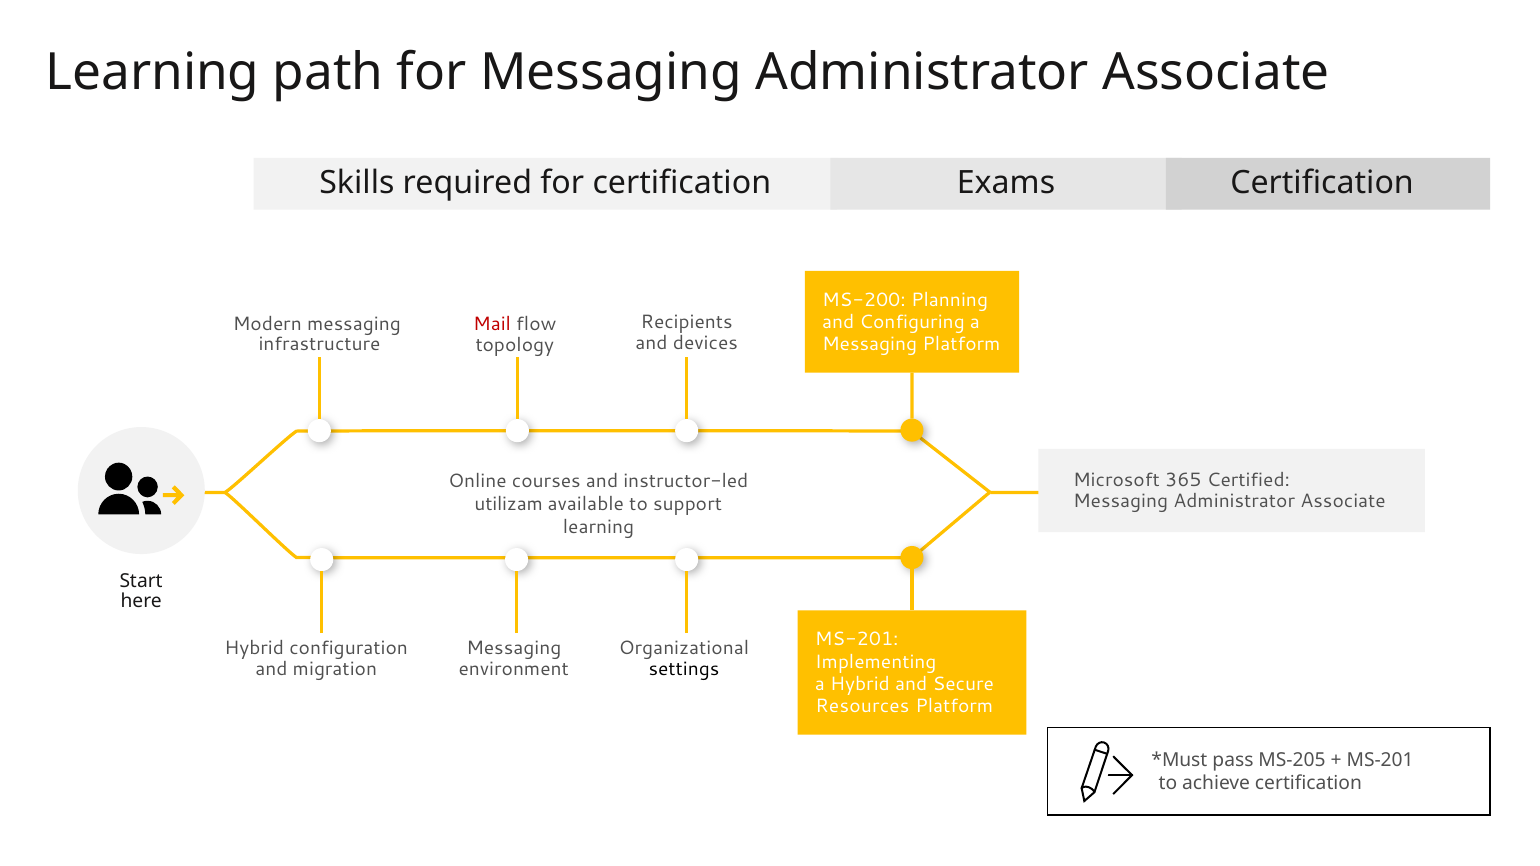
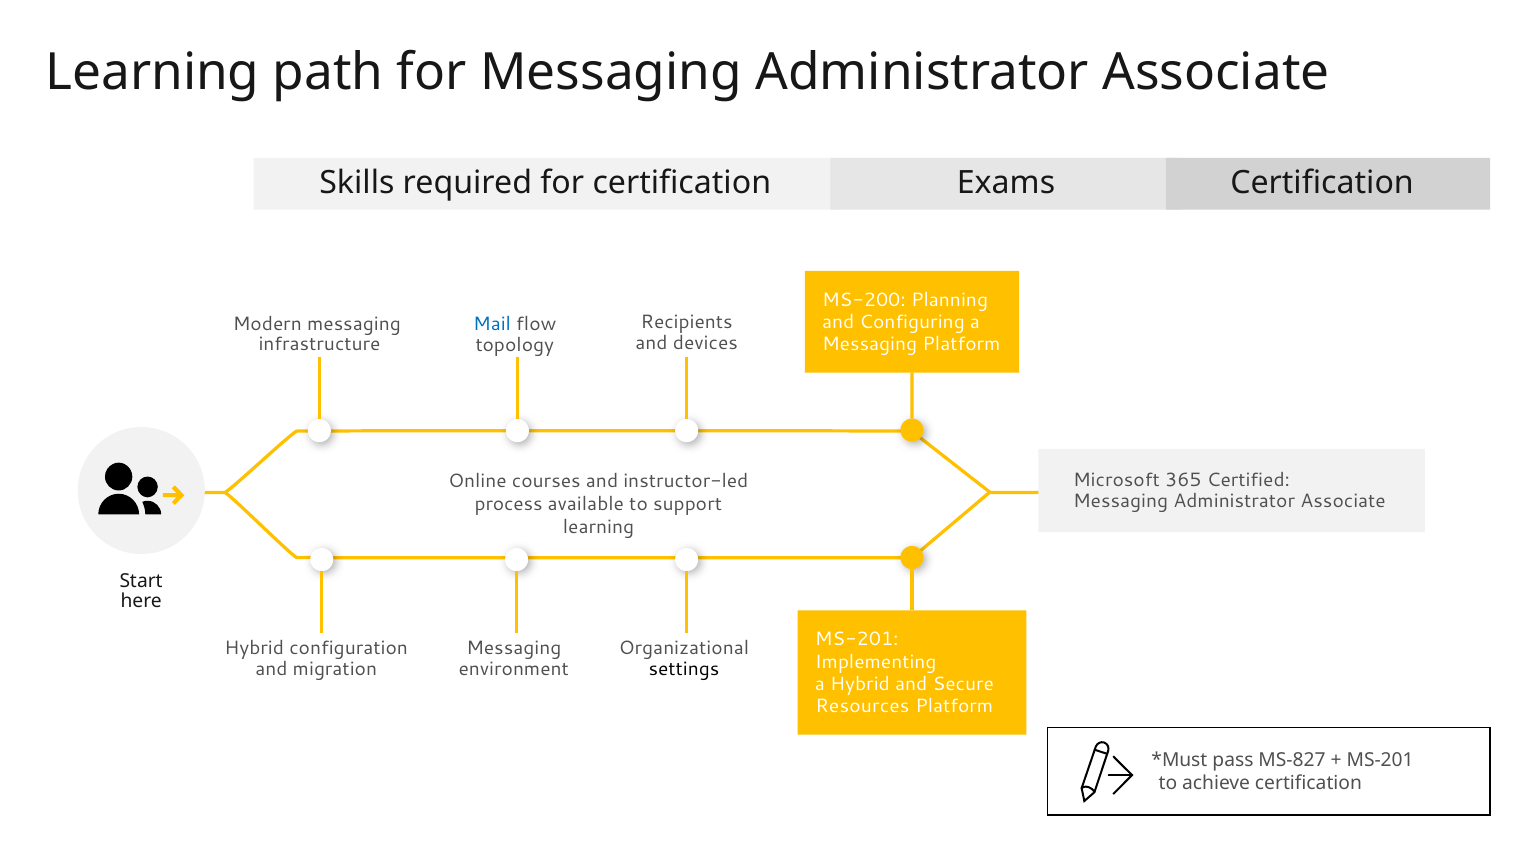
Mail colour: red -> blue
utilizam: utilizam -> process
MS-205: MS-205 -> MS-827
